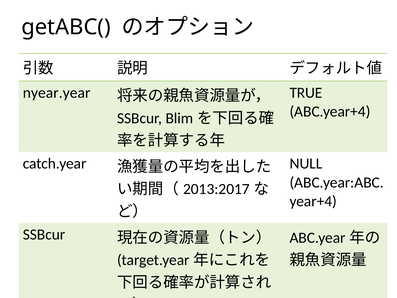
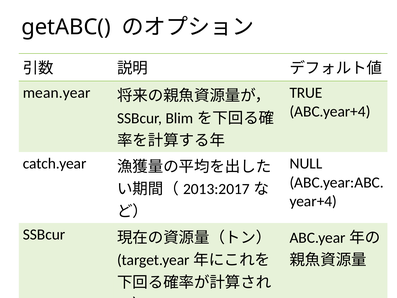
nyear.year: nyear.year -> mean.year
